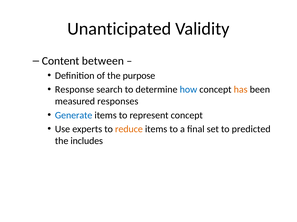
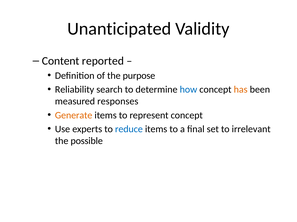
between: between -> reported
Response: Response -> Reliability
Generate colour: blue -> orange
reduce colour: orange -> blue
predicted: predicted -> irrelevant
includes: includes -> possible
